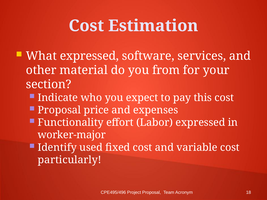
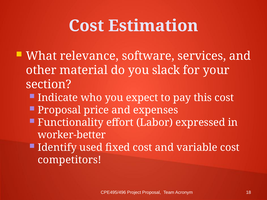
What expressed: expressed -> relevance
from: from -> slack
worker-major: worker-major -> worker-better
particularly: particularly -> competitors
